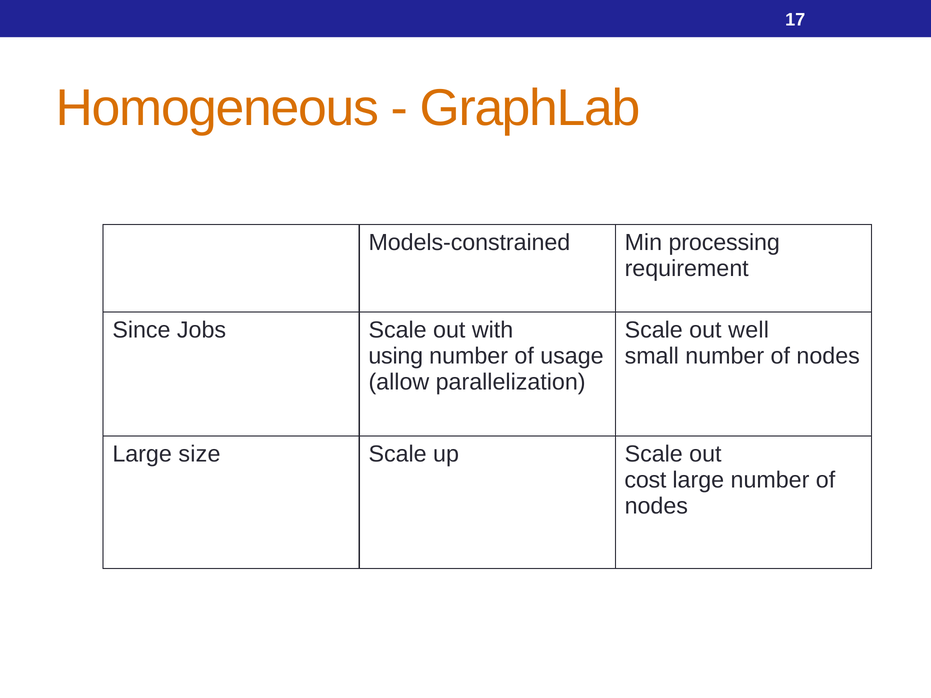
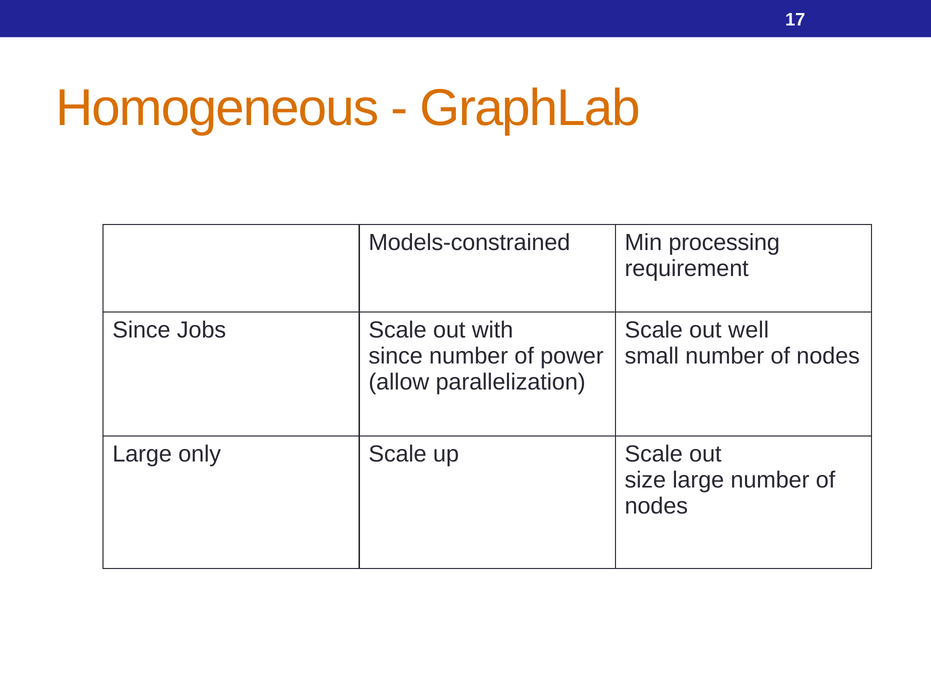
using at (396, 356): using -> since
usage: usage -> power
size: size -> only
cost: cost -> size
